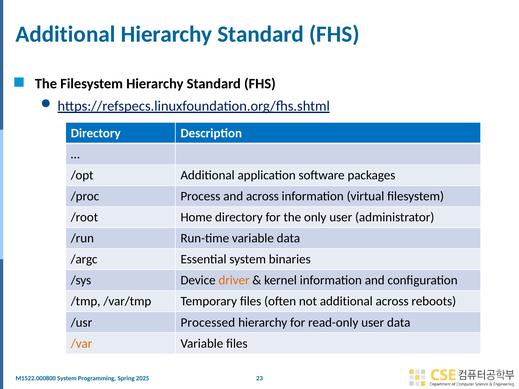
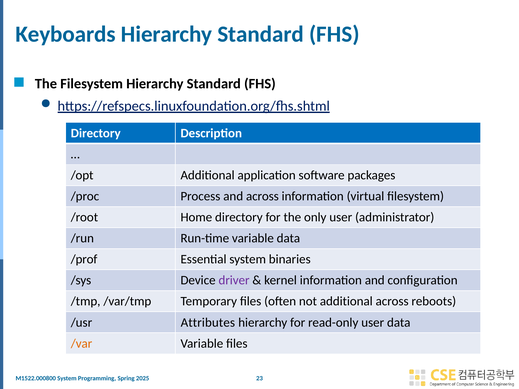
Additional at (65, 34): Additional -> Keyboards
/argc: /argc -> /prof
driver colour: orange -> purple
Processed: Processed -> Attributes
